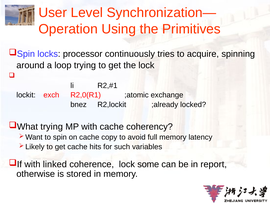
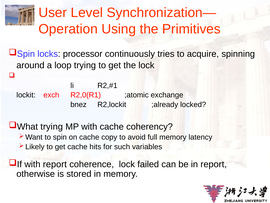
with linked: linked -> report
some: some -> failed
